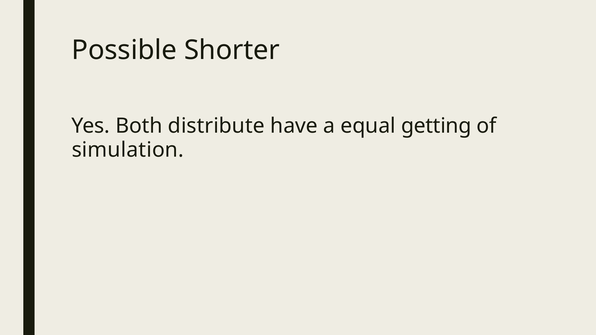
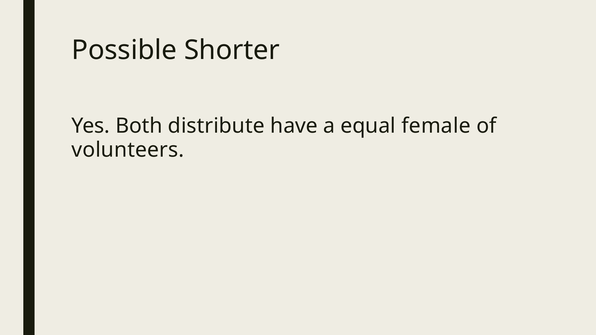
getting: getting -> female
simulation: simulation -> volunteers
